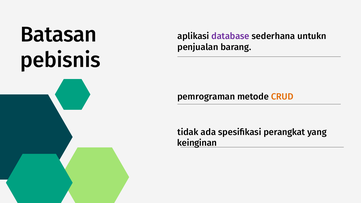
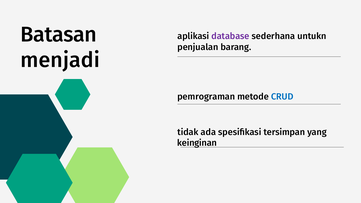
pebisnis: pebisnis -> menjadi
CRUD colour: orange -> blue
perangkat: perangkat -> tersimpan
